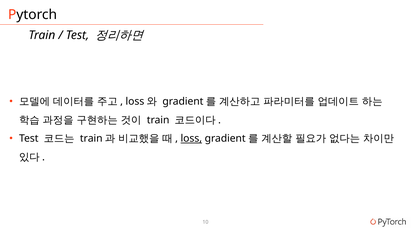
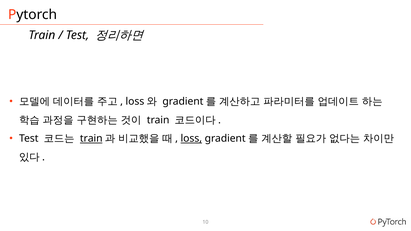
train at (91, 139) underline: none -> present
